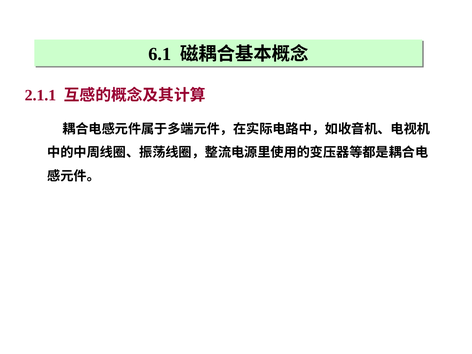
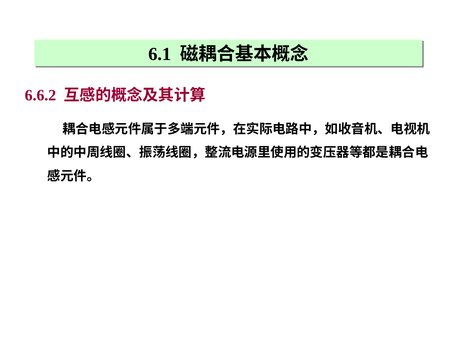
2.1.1: 2.1.1 -> 6.6.2
